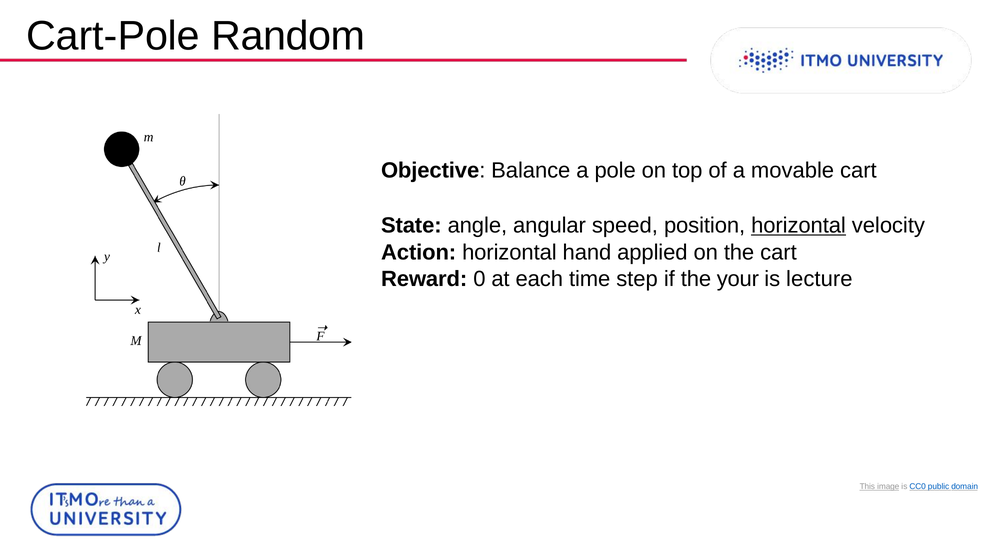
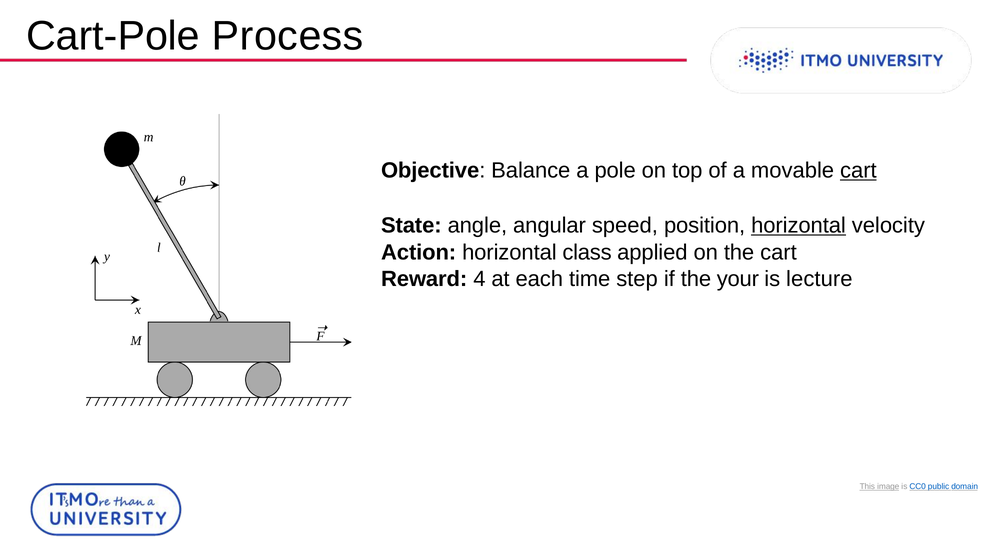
Random: Random -> Process
cart at (858, 171) underline: none -> present
hand: hand -> class
0: 0 -> 4
